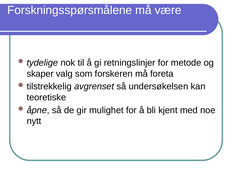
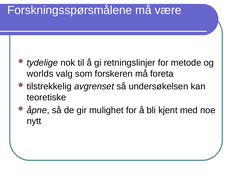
skaper: skaper -> worlds
